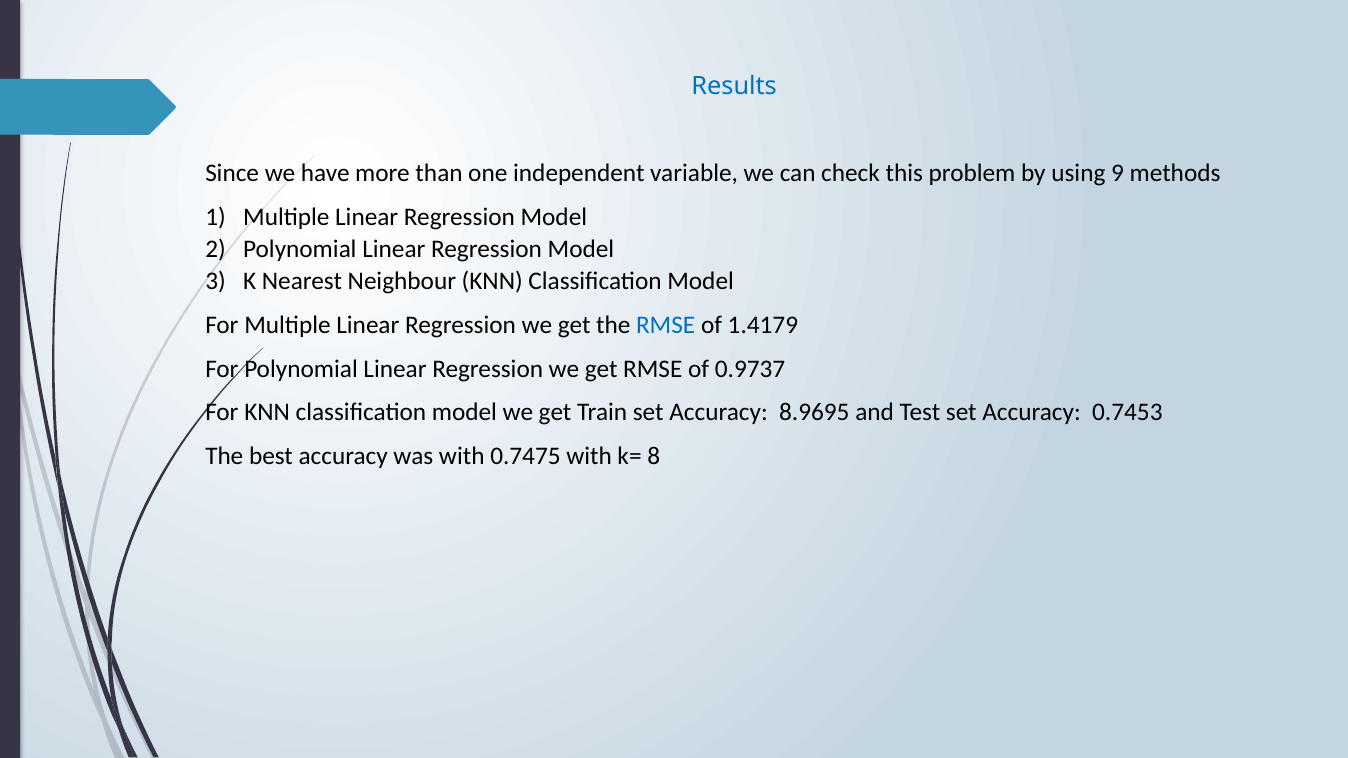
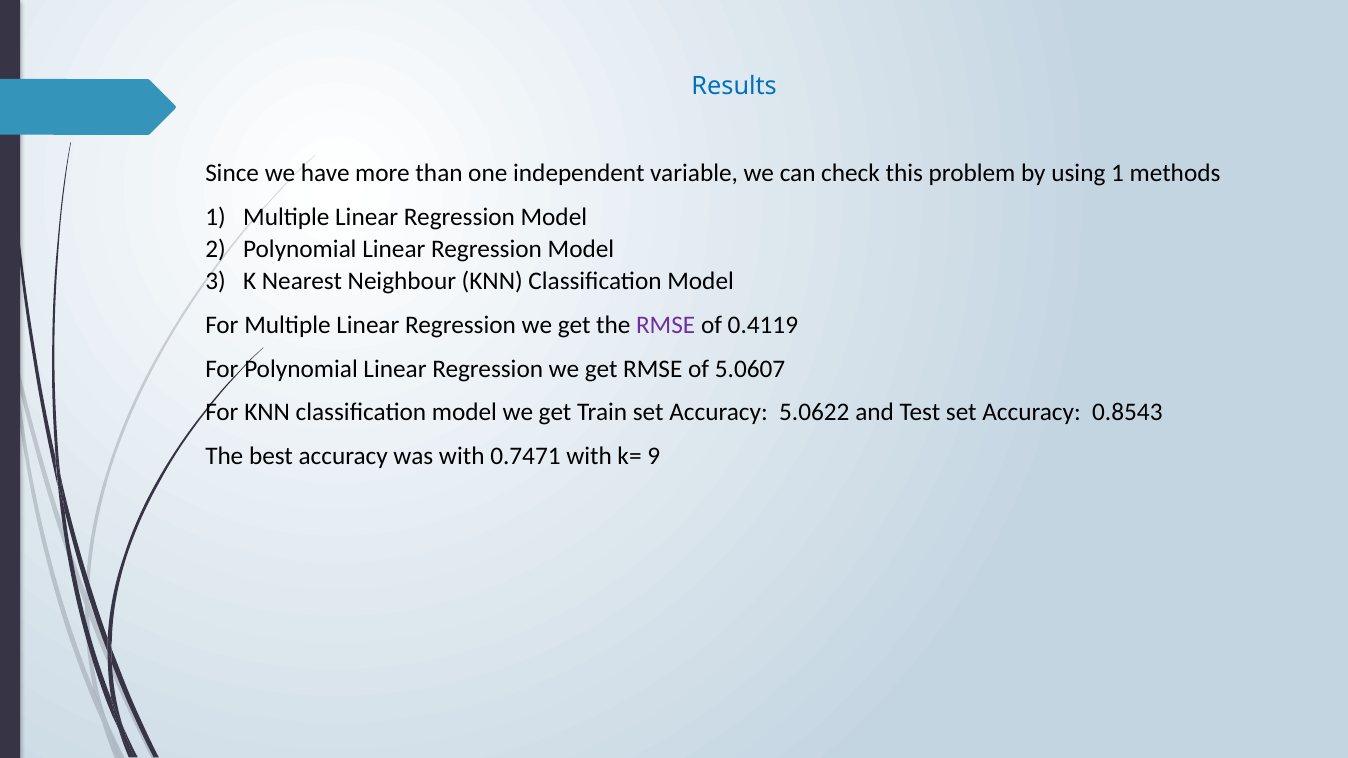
using 9: 9 -> 1
RMSE at (666, 325) colour: blue -> purple
1.4179: 1.4179 -> 0.4119
0.9737: 0.9737 -> 5.0607
8.9695: 8.9695 -> 5.0622
0.7453: 0.7453 -> 0.8543
0.7475: 0.7475 -> 0.7471
8: 8 -> 9
